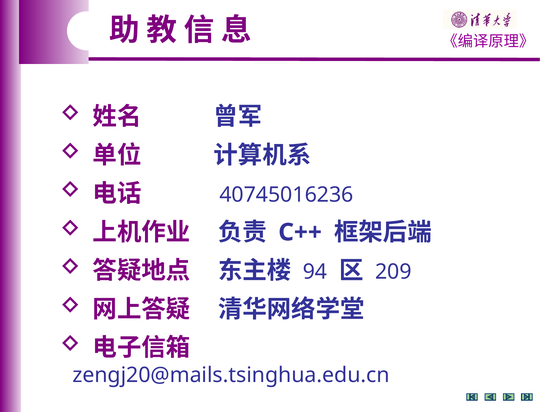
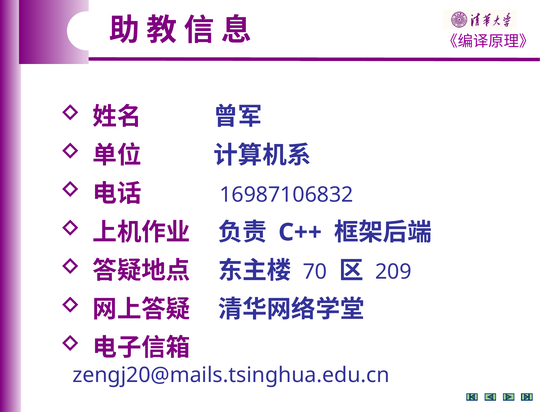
40745016236: 40745016236 -> 16987106832
94: 94 -> 70
